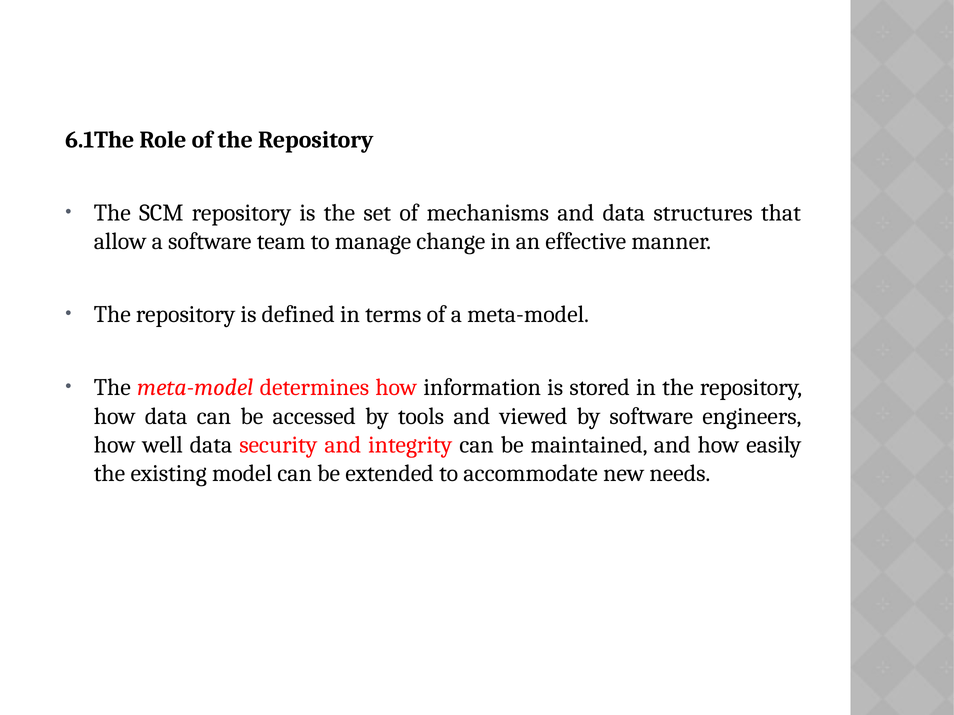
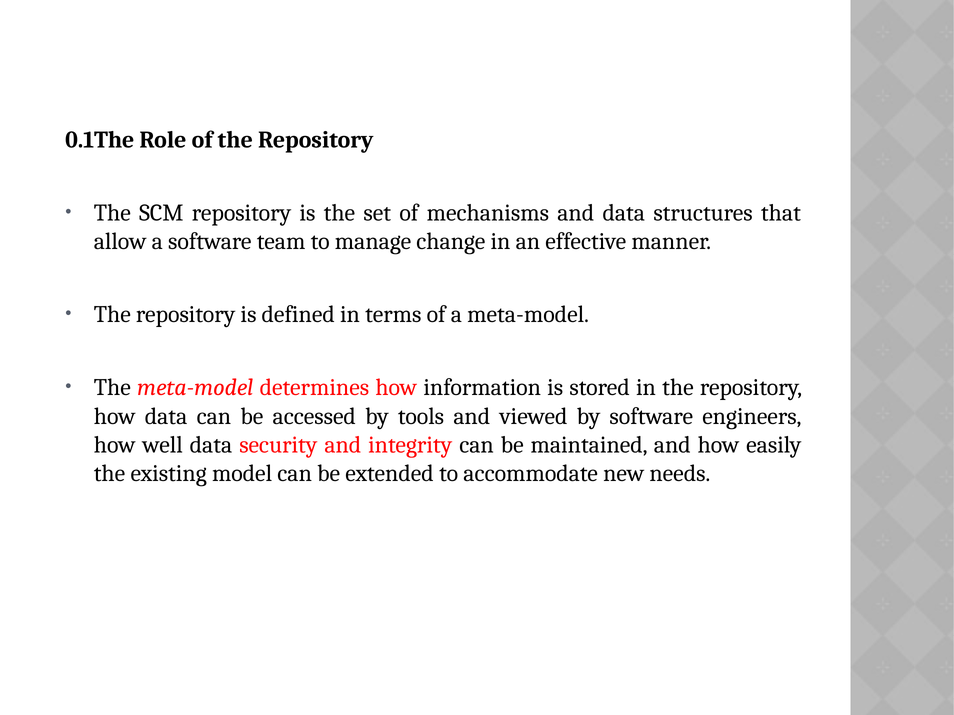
6.1The: 6.1The -> 0.1The
